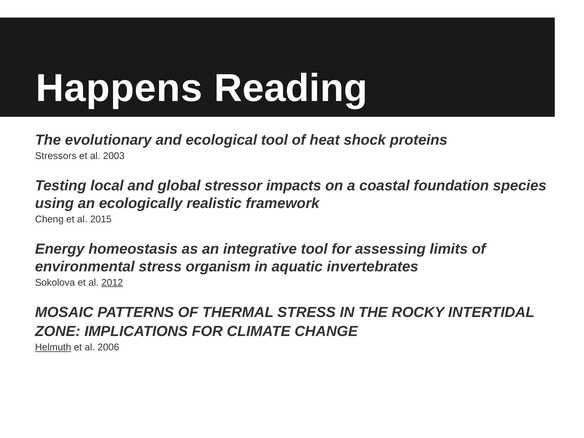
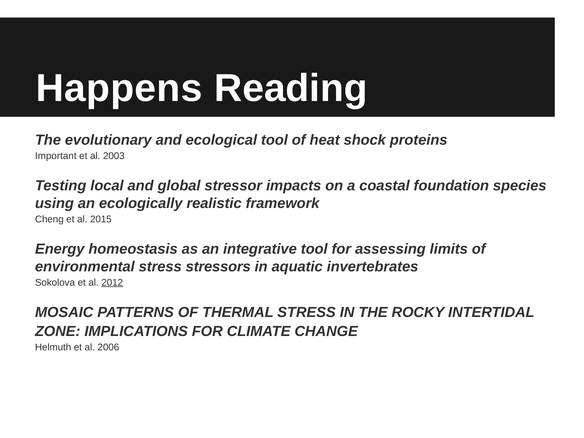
Stressors: Stressors -> Important
organism: organism -> stressors
Helmuth underline: present -> none
